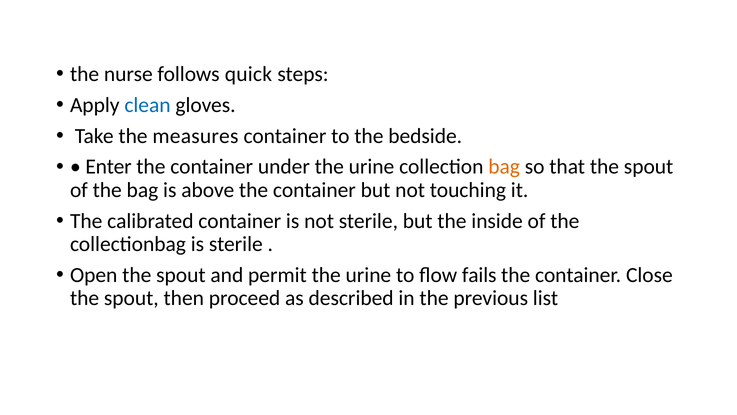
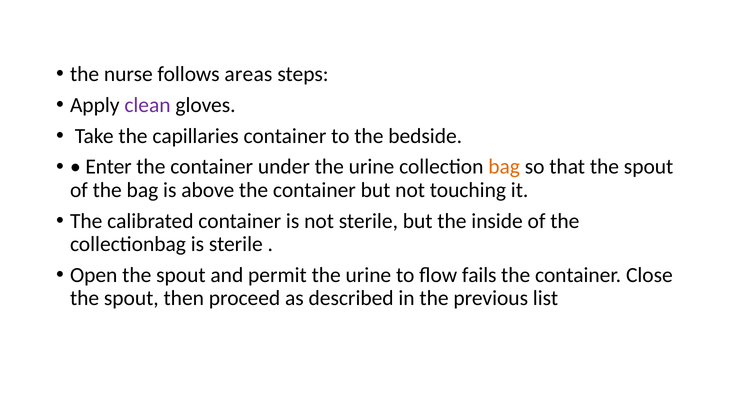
quick: quick -> areas
clean colour: blue -> purple
measures: measures -> capillaries
